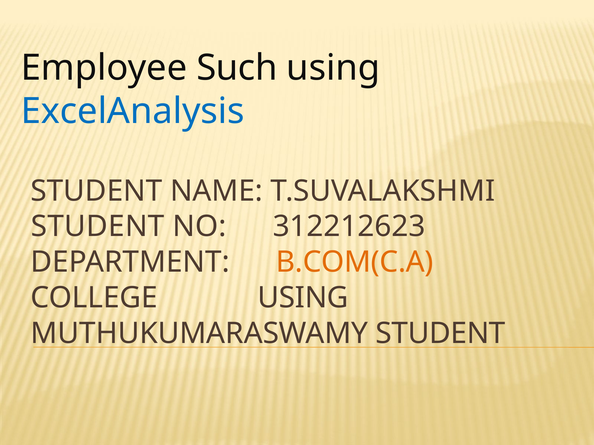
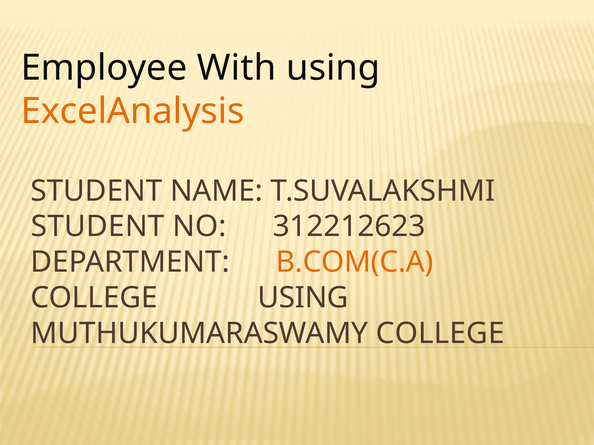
Such: Such -> With
ExcelAnalysis colour: blue -> orange
MUTHUKUMARASWAMY STUDENT: STUDENT -> COLLEGE
